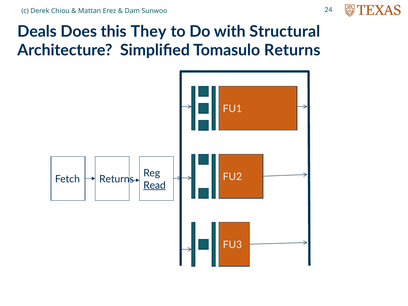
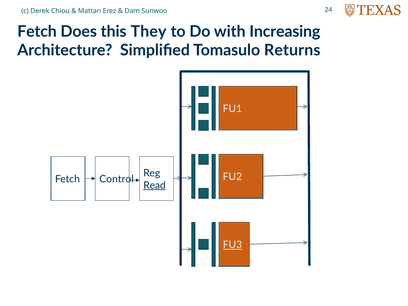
Deals at (37, 31): Deals -> Fetch
Structural: Structural -> Increasing
Fetch Returns: Returns -> Control
FU3 underline: none -> present
